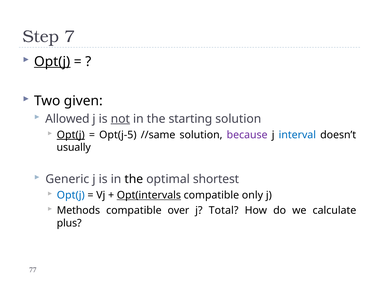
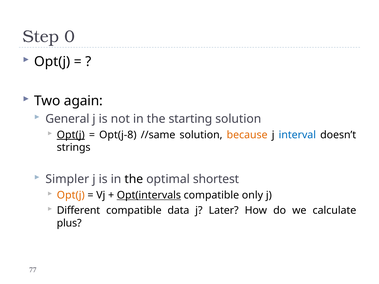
7: 7 -> 0
Opt(j at (52, 62) underline: present -> none
given: given -> again
Allowed: Allowed -> General
not underline: present -> none
Opt(j-5: Opt(j-5 -> Opt(j-8
because colour: purple -> orange
usually: usually -> strings
Generic: Generic -> Simpler
Opt(j at (71, 195) colour: blue -> orange
Methods: Methods -> Different
over: over -> data
Total: Total -> Later
